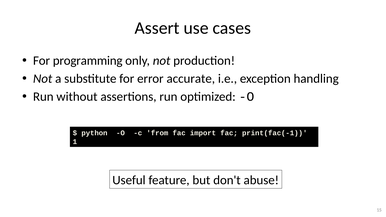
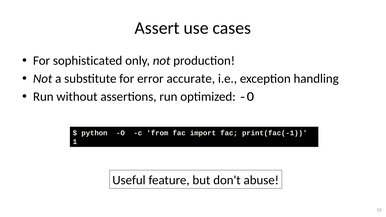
programming: programming -> sophisticated
